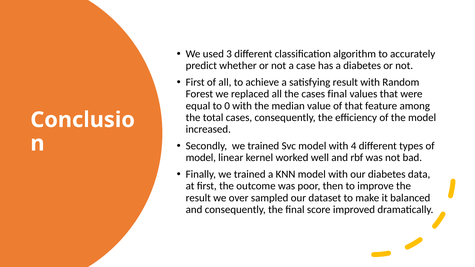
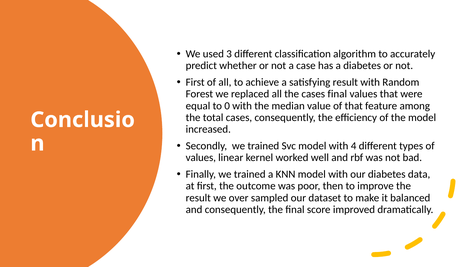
model at (201, 158): model -> values
